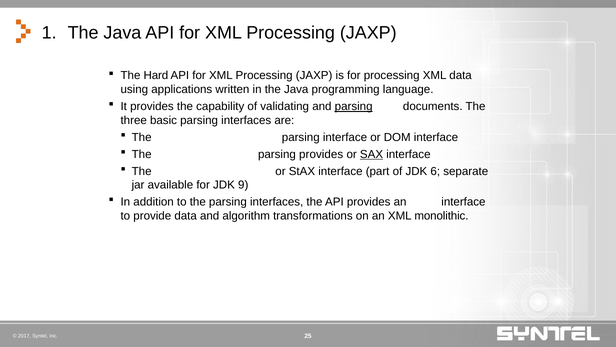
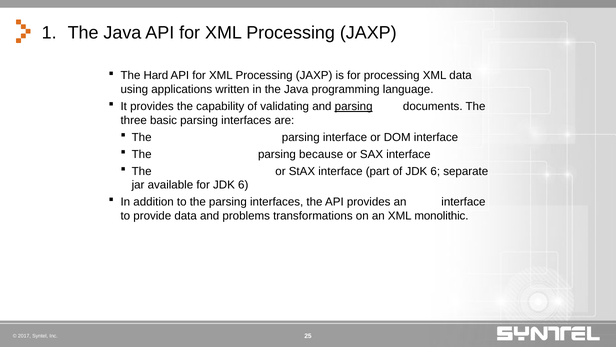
parsing provides: provides -> because
SAX underline: present -> none
for JDK 9: 9 -> 6
algorithm: algorithm -> problems
